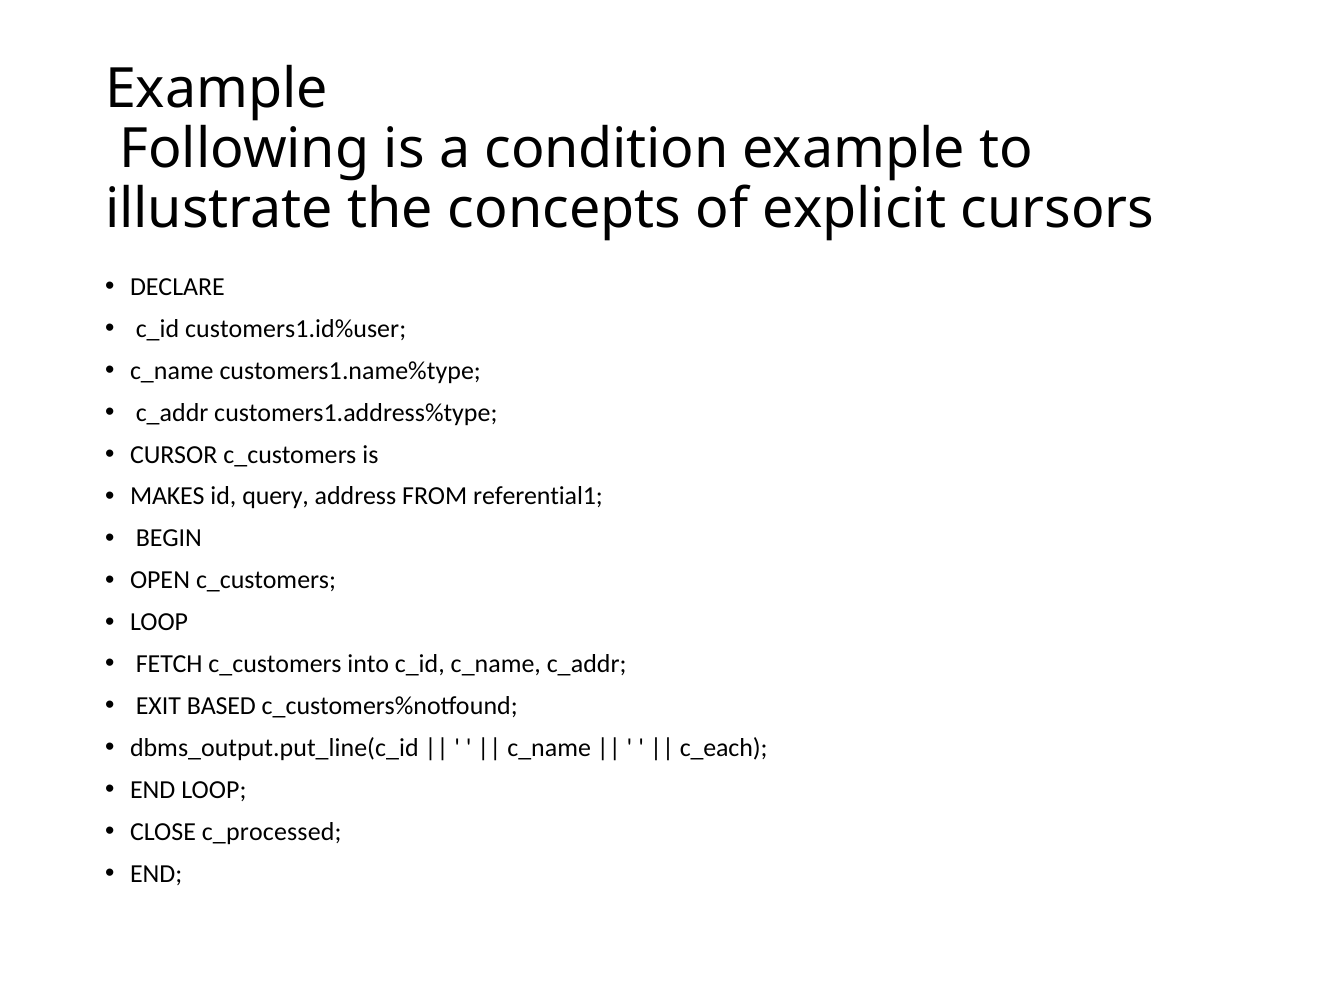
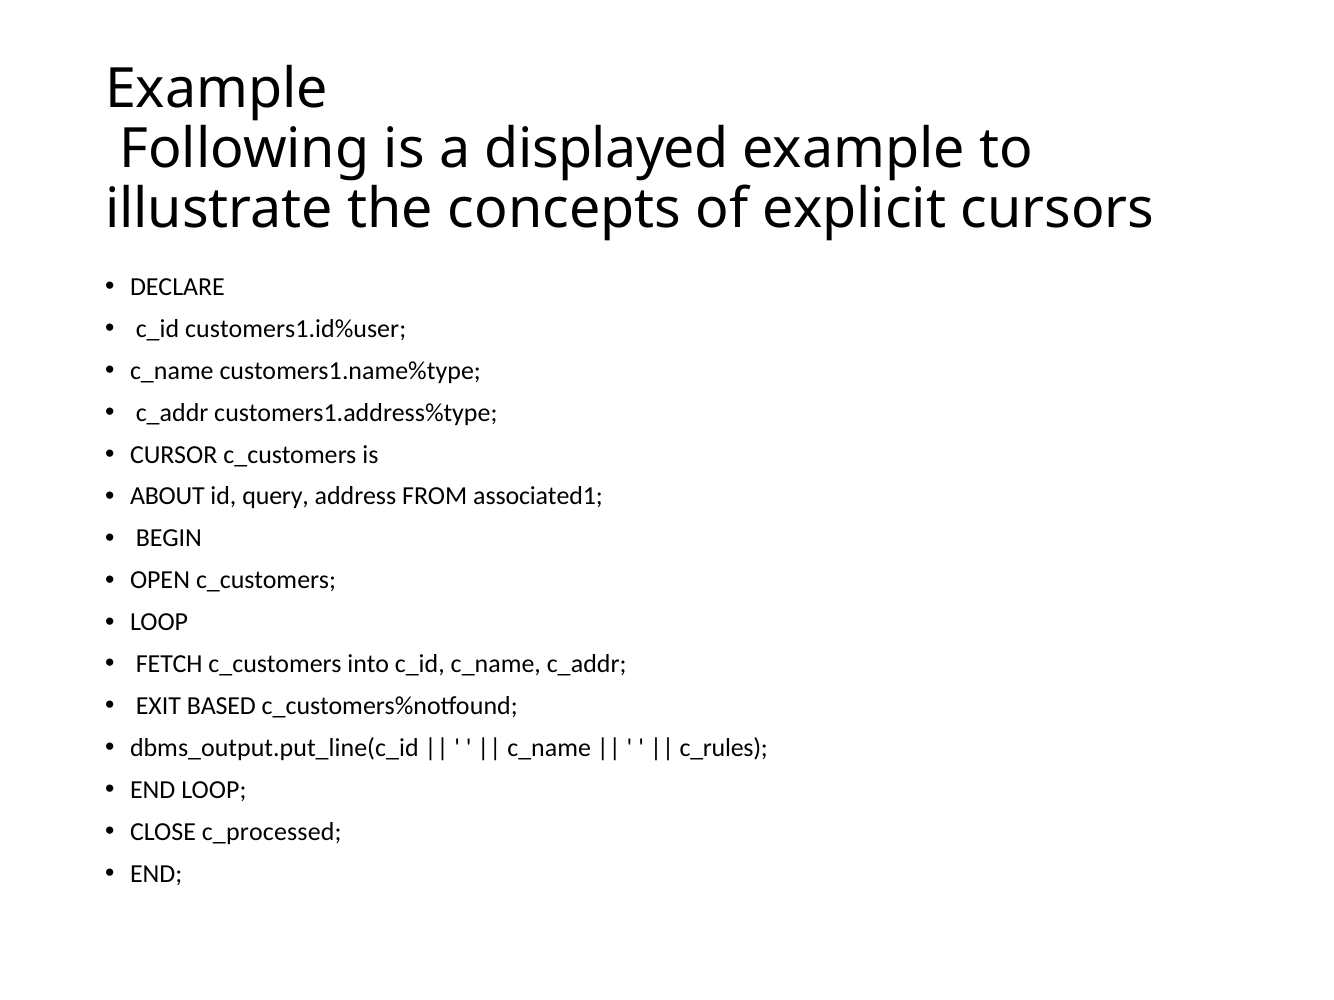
condition: condition -> displayed
MAKES: MAKES -> ABOUT
referential1: referential1 -> associated1
c_each: c_each -> c_rules
